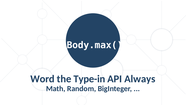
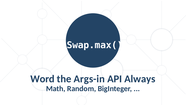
Body.max(: Body.max( -> Swap.max(
Type-in: Type-in -> Args-in
